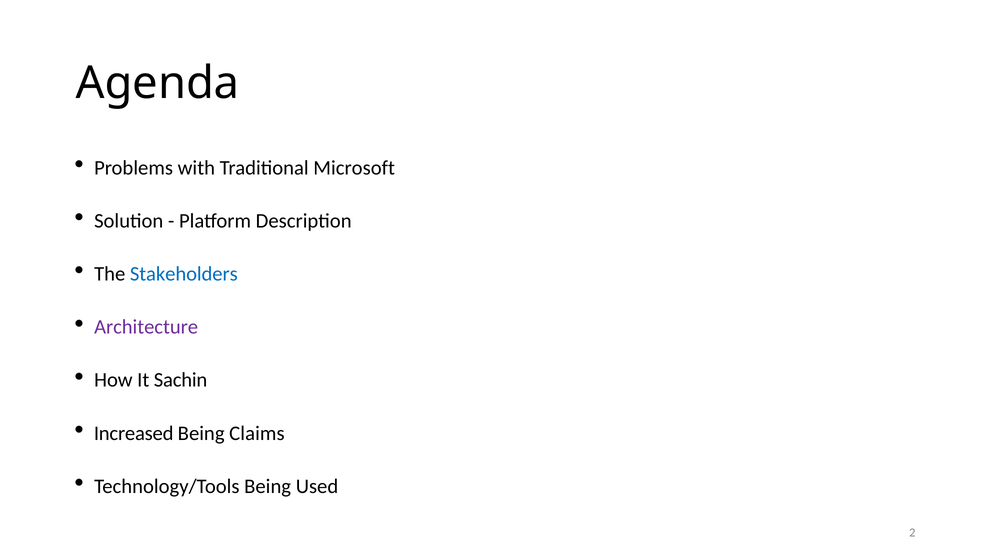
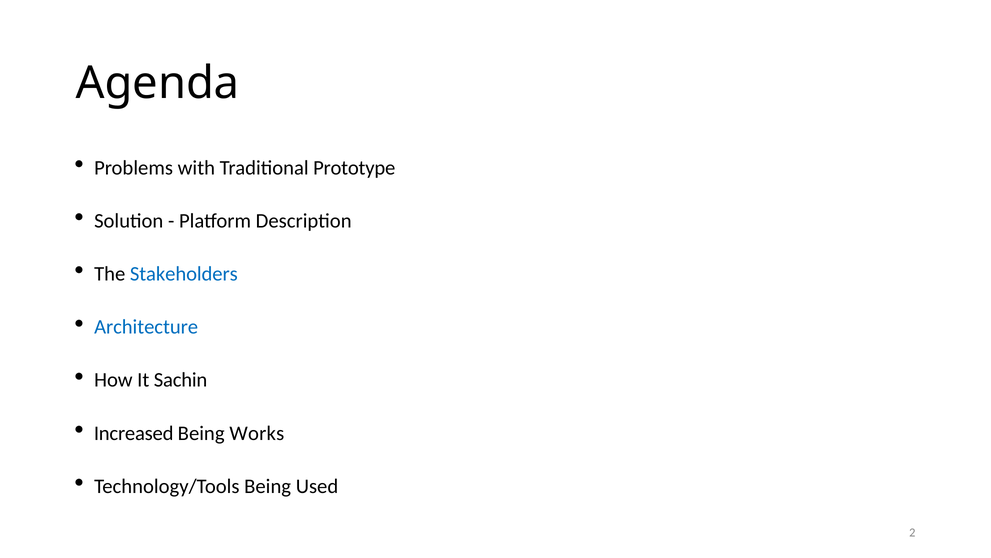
Microsoft: Microsoft -> Prototype
Architecture colour: purple -> blue
Claims: Claims -> Works
